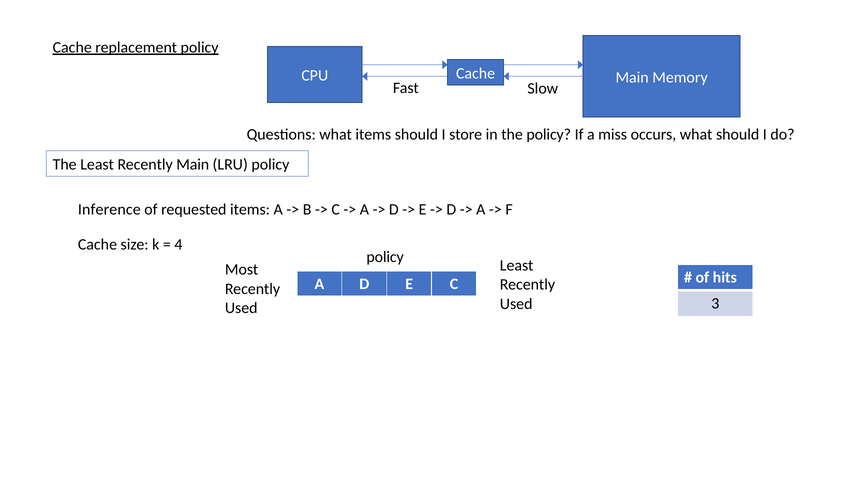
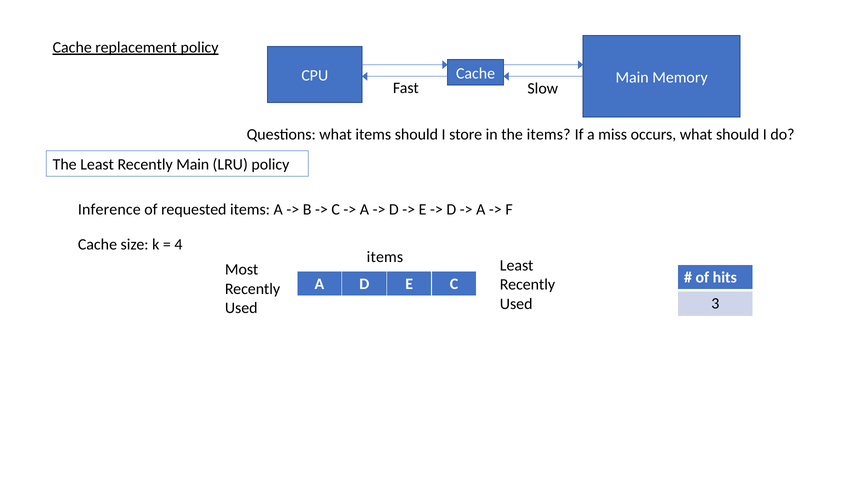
the policy: policy -> items
policy at (385, 257): policy -> items
